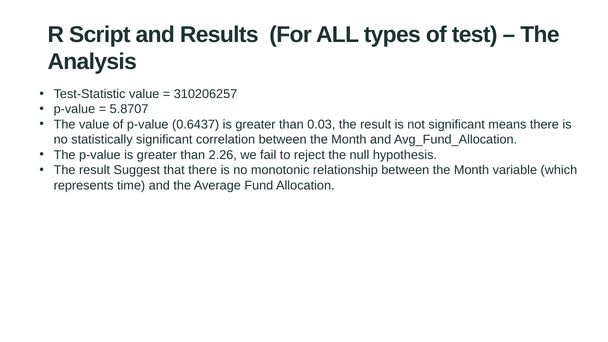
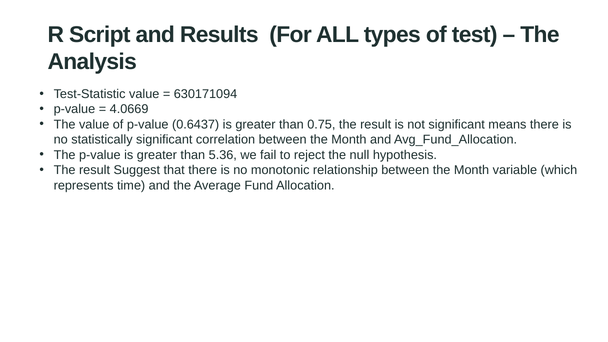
310206257: 310206257 -> 630171094
5.8707: 5.8707 -> 4.0669
0.03: 0.03 -> 0.75
2.26: 2.26 -> 5.36
